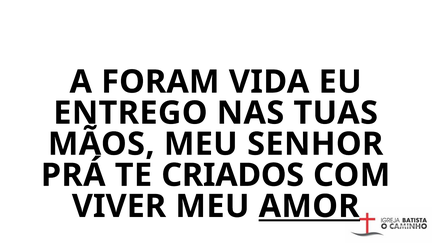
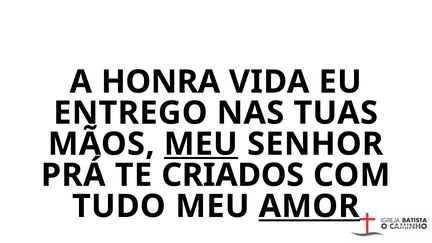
FORAM: FORAM -> HONRA
MEU at (201, 144) underline: none -> present
VIVER: VIVER -> TUDO
